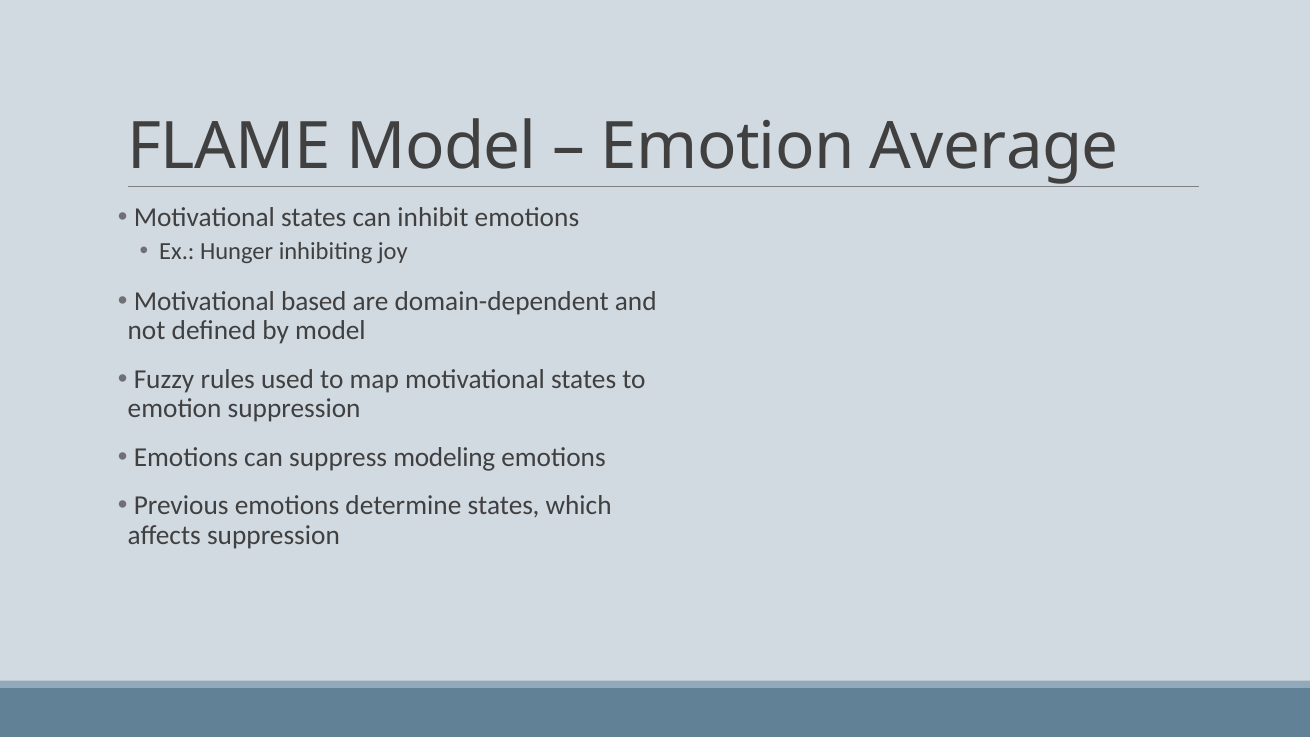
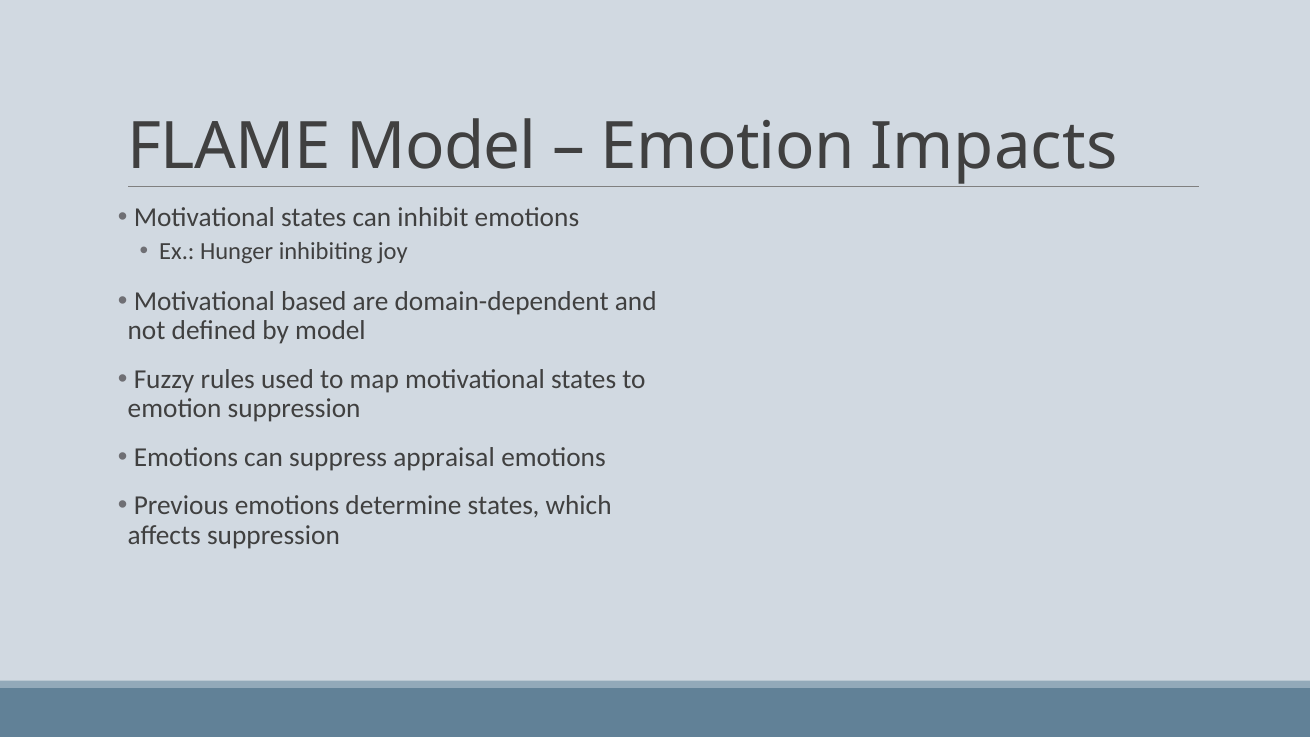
Average: Average -> Impacts
modeling: modeling -> appraisal
